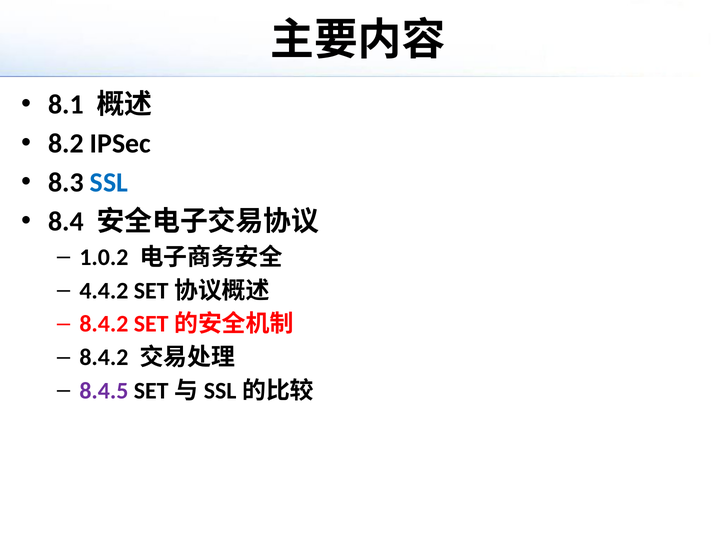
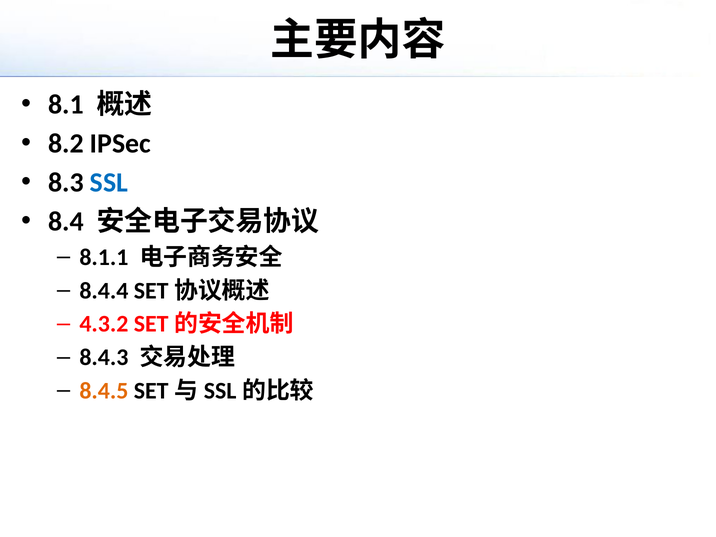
1.0.2: 1.0.2 -> 8.1.1
4.4.2: 4.4.2 -> 8.4.4
8.4.2 at (104, 324): 8.4.2 -> 4.3.2
8.4.2 at (104, 357): 8.4.2 -> 8.4.3
8.4.5 colour: purple -> orange
